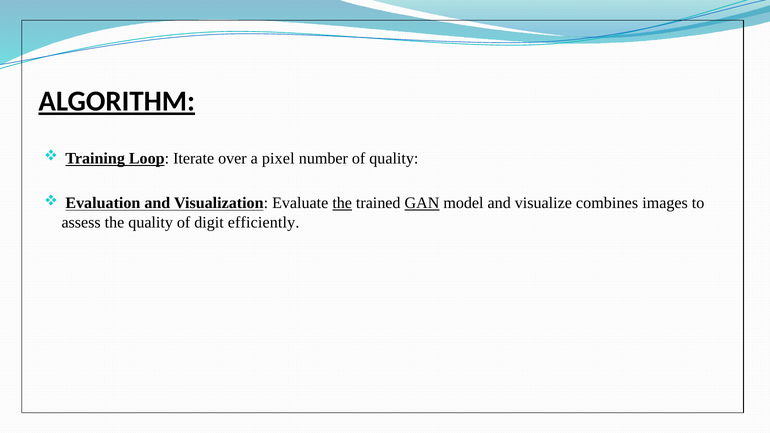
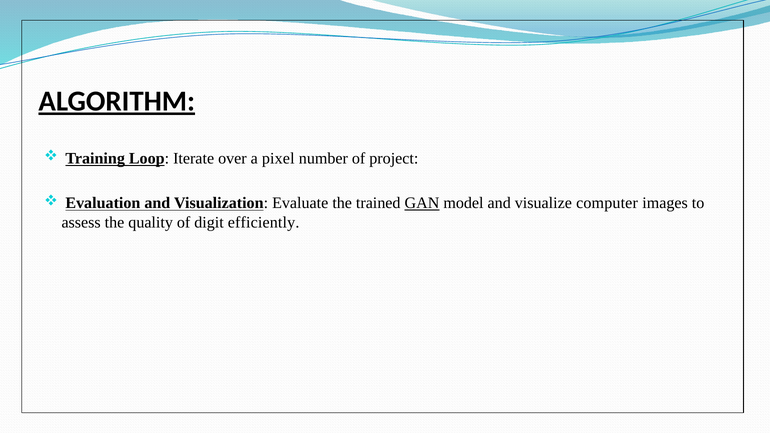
of quality: quality -> project
the at (342, 203) underline: present -> none
combines: combines -> computer
